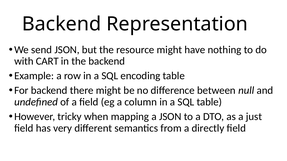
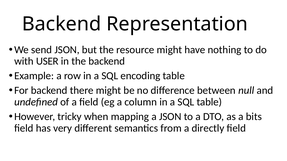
CART: CART -> USER
just: just -> bits
